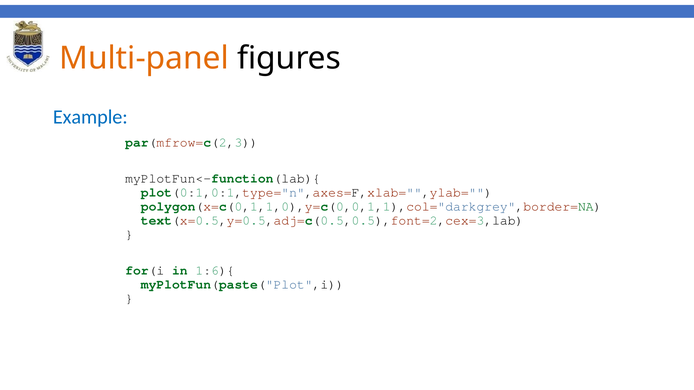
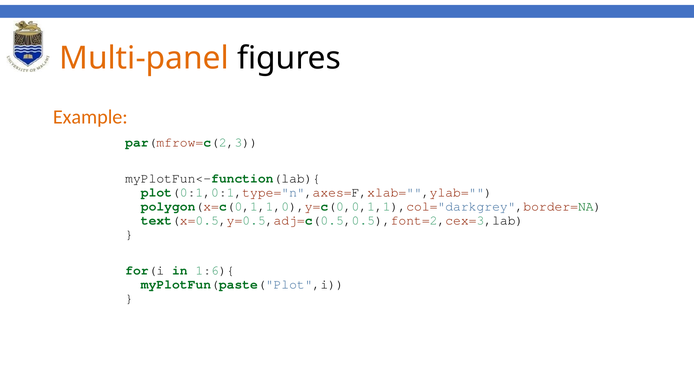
Example colour: blue -> orange
